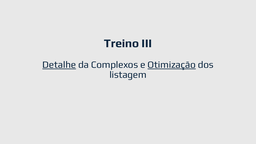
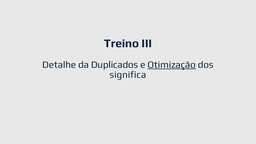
Detalhe underline: present -> none
Complexos: Complexos -> Duplicados
listagem: listagem -> significa
